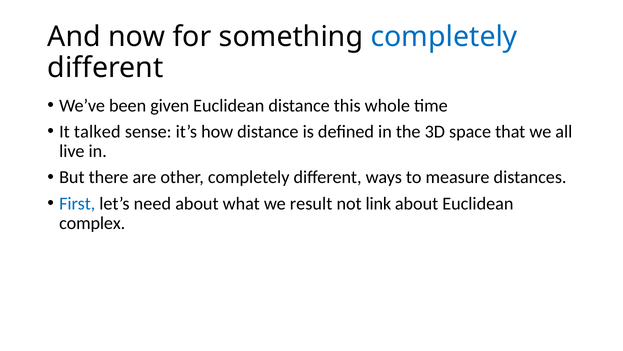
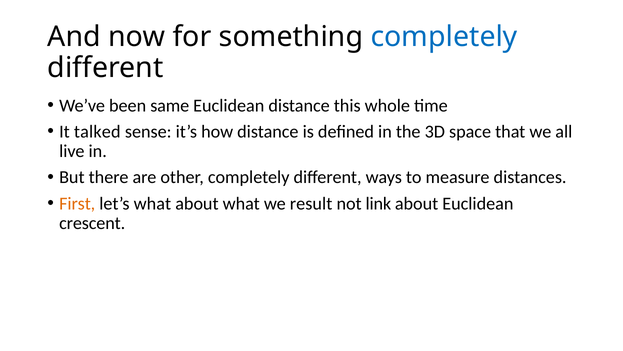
given: given -> same
First colour: blue -> orange
let’s need: need -> what
complex: complex -> crescent
